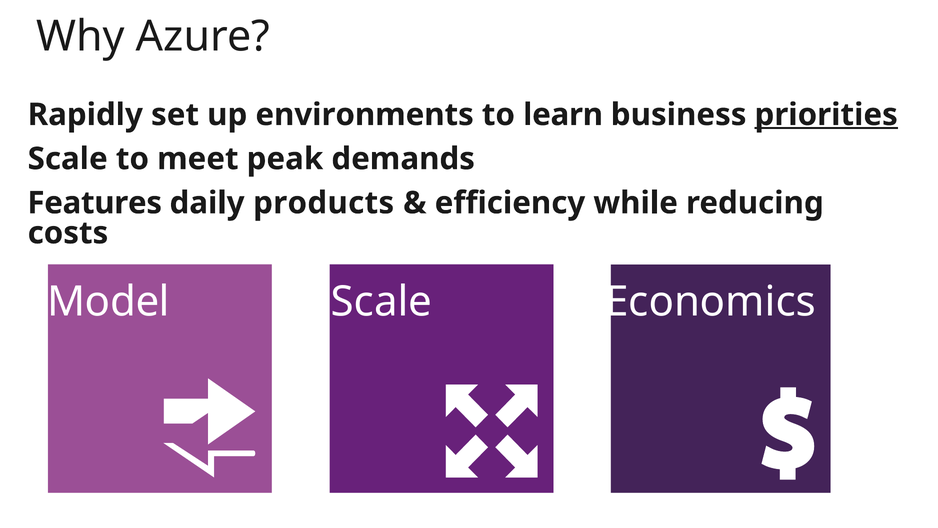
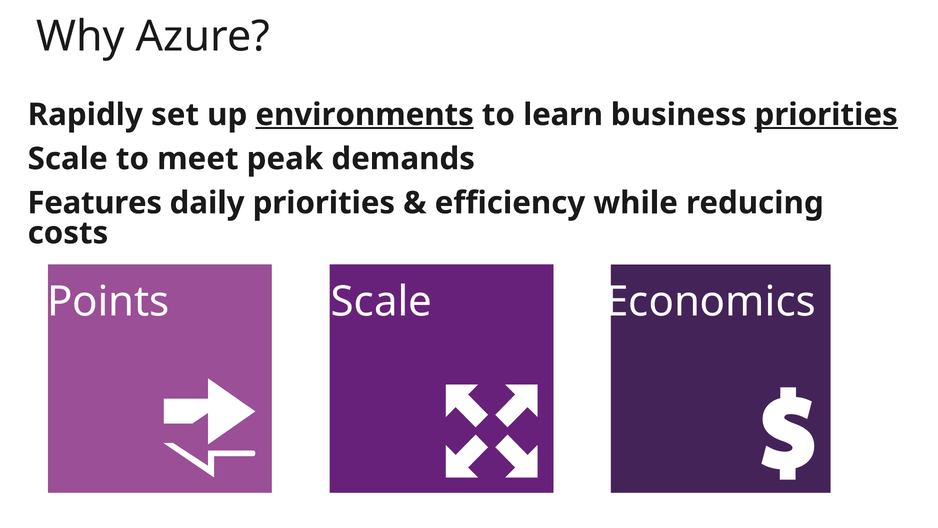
environments underline: none -> present
daily products: products -> priorities
Model: Model -> Points
